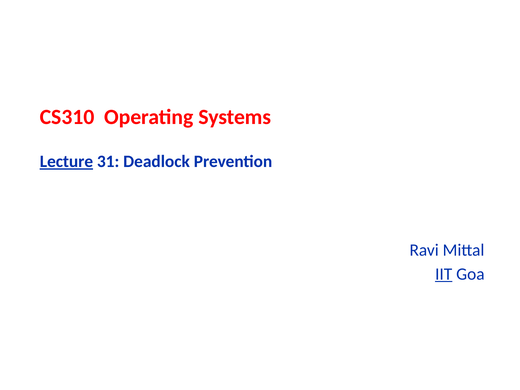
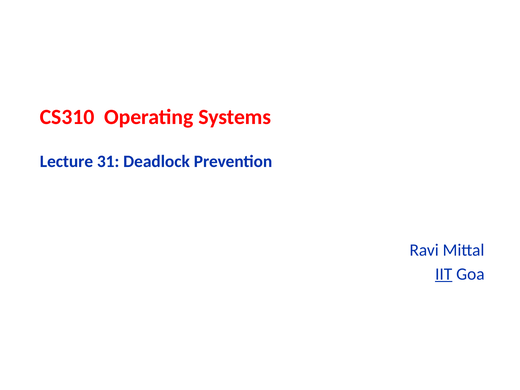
Lecture underline: present -> none
